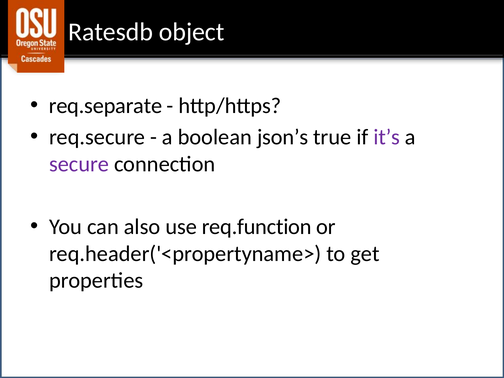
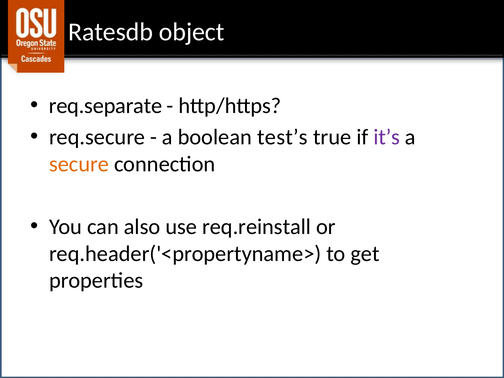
json’s: json’s -> test’s
secure colour: purple -> orange
req.function: req.function -> req.reinstall
